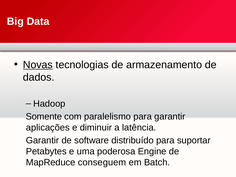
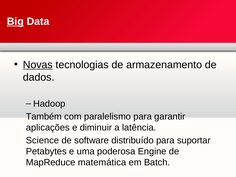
Big underline: none -> present
Somente: Somente -> Também
Garantir at (42, 140): Garantir -> Science
conseguem: conseguem -> matemática
